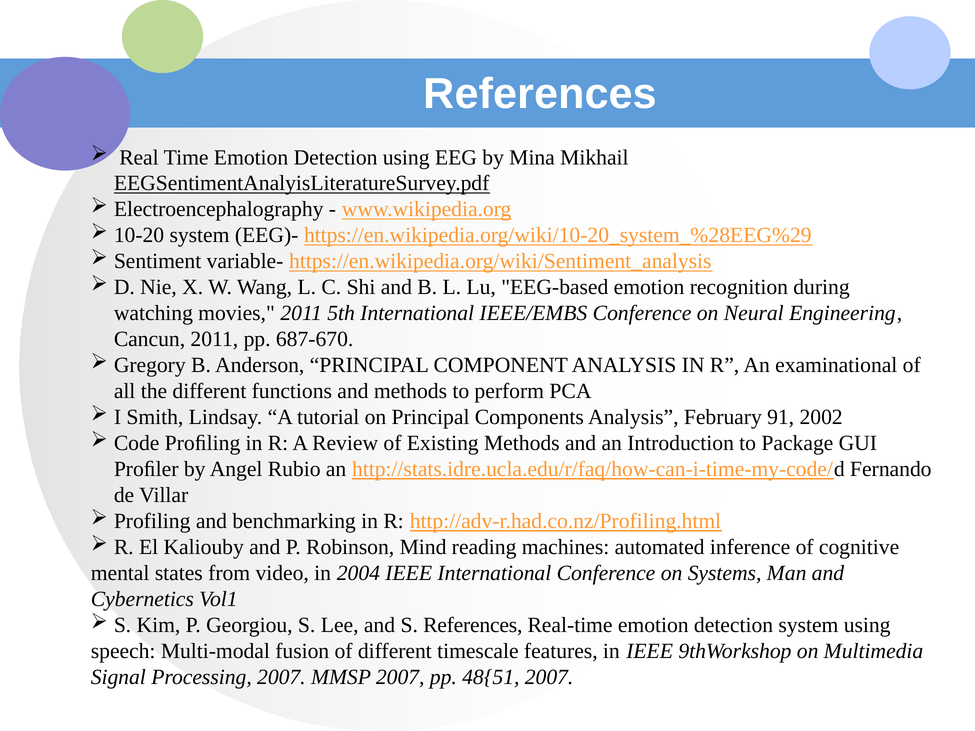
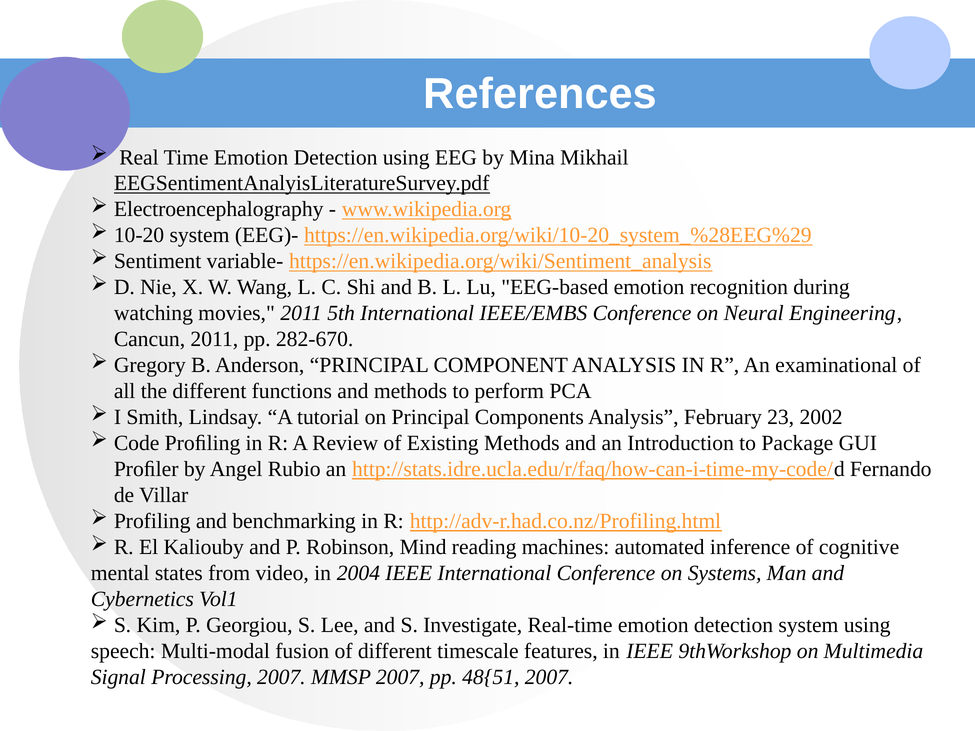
687-670: 687-670 -> 282-670
91: 91 -> 23
S References: References -> Investigate
